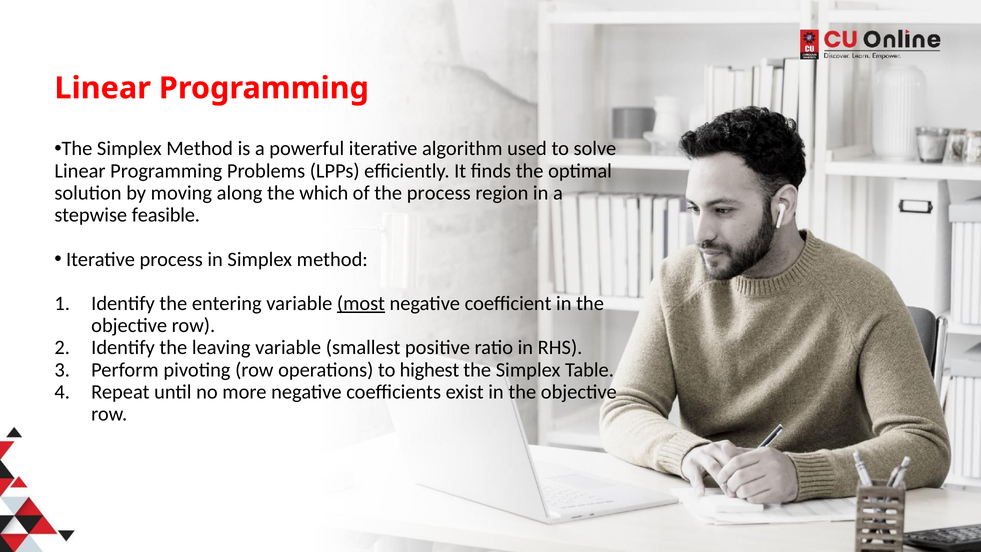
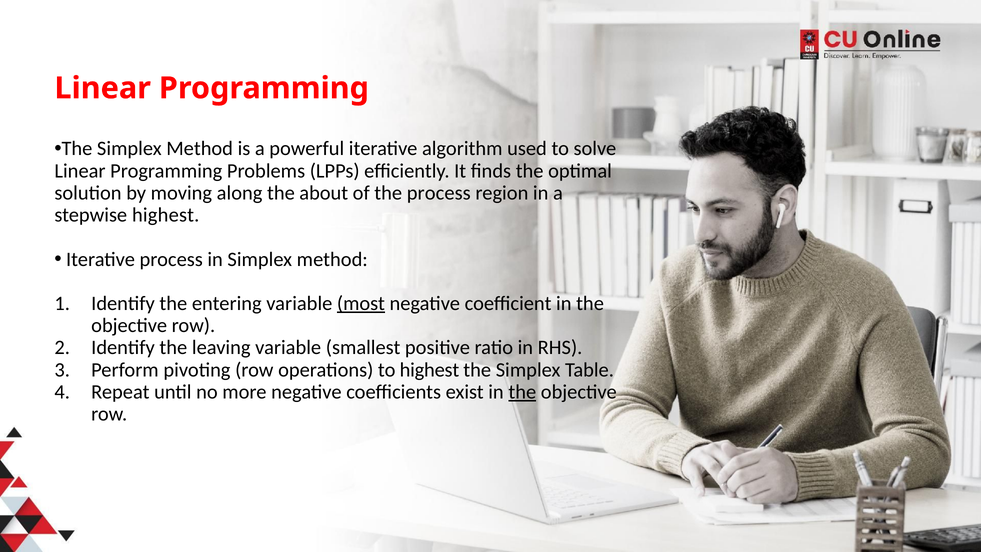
which: which -> about
stepwise feasible: feasible -> highest
the at (522, 392) underline: none -> present
